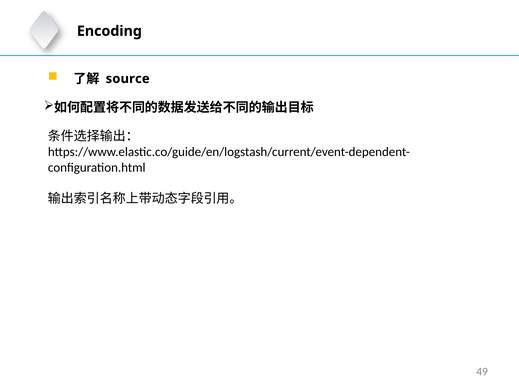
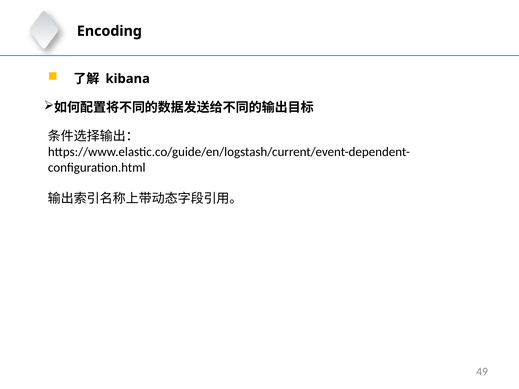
source: source -> kibana
